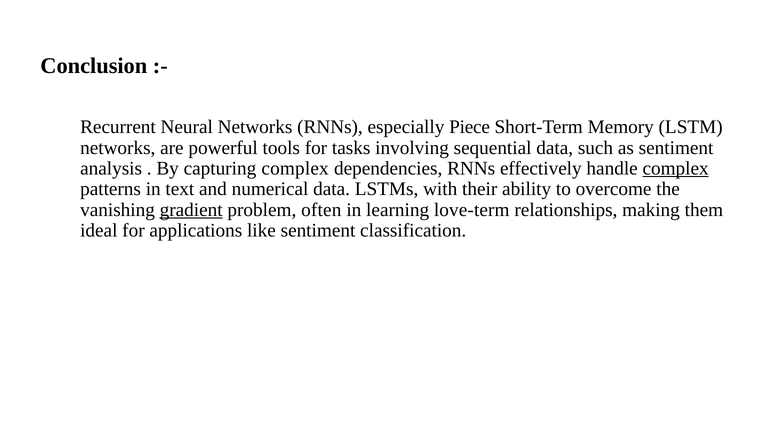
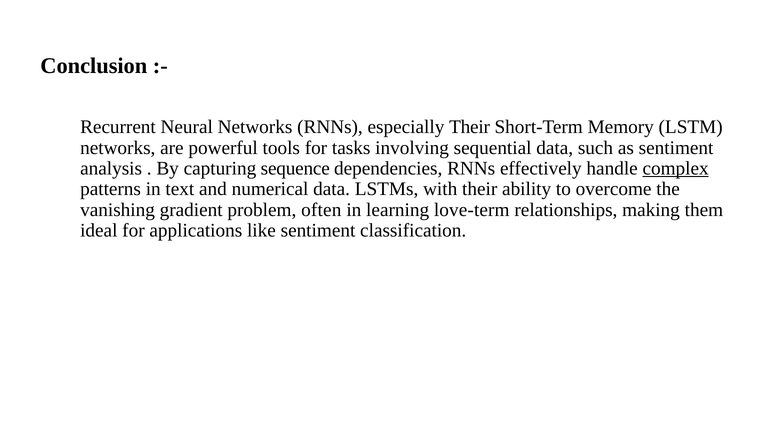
especially Piece: Piece -> Their
capturing complex: complex -> sequence
gradient underline: present -> none
